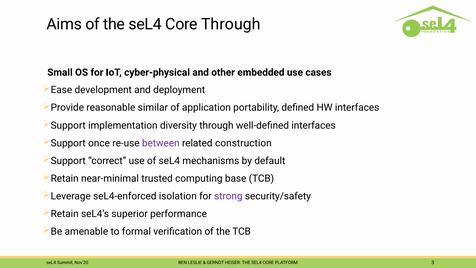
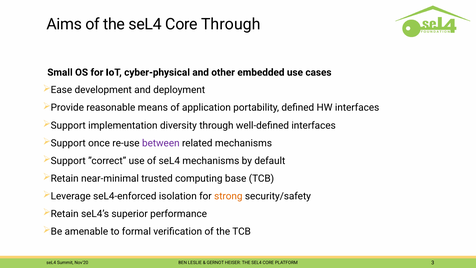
similar: similar -> means
related construction: construction -> mechanisms
strong colour: purple -> orange
